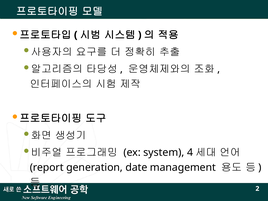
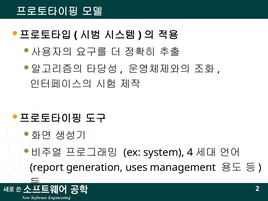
date: date -> uses
